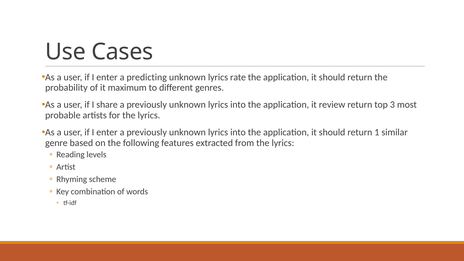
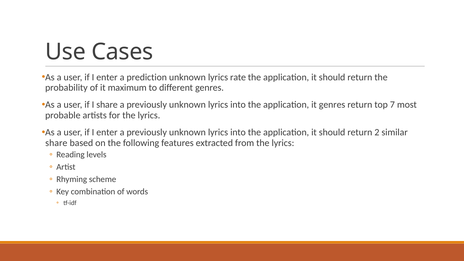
predicting: predicting -> prediction
it review: review -> genres
3: 3 -> 7
1: 1 -> 2
genre at (56, 143): genre -> share
